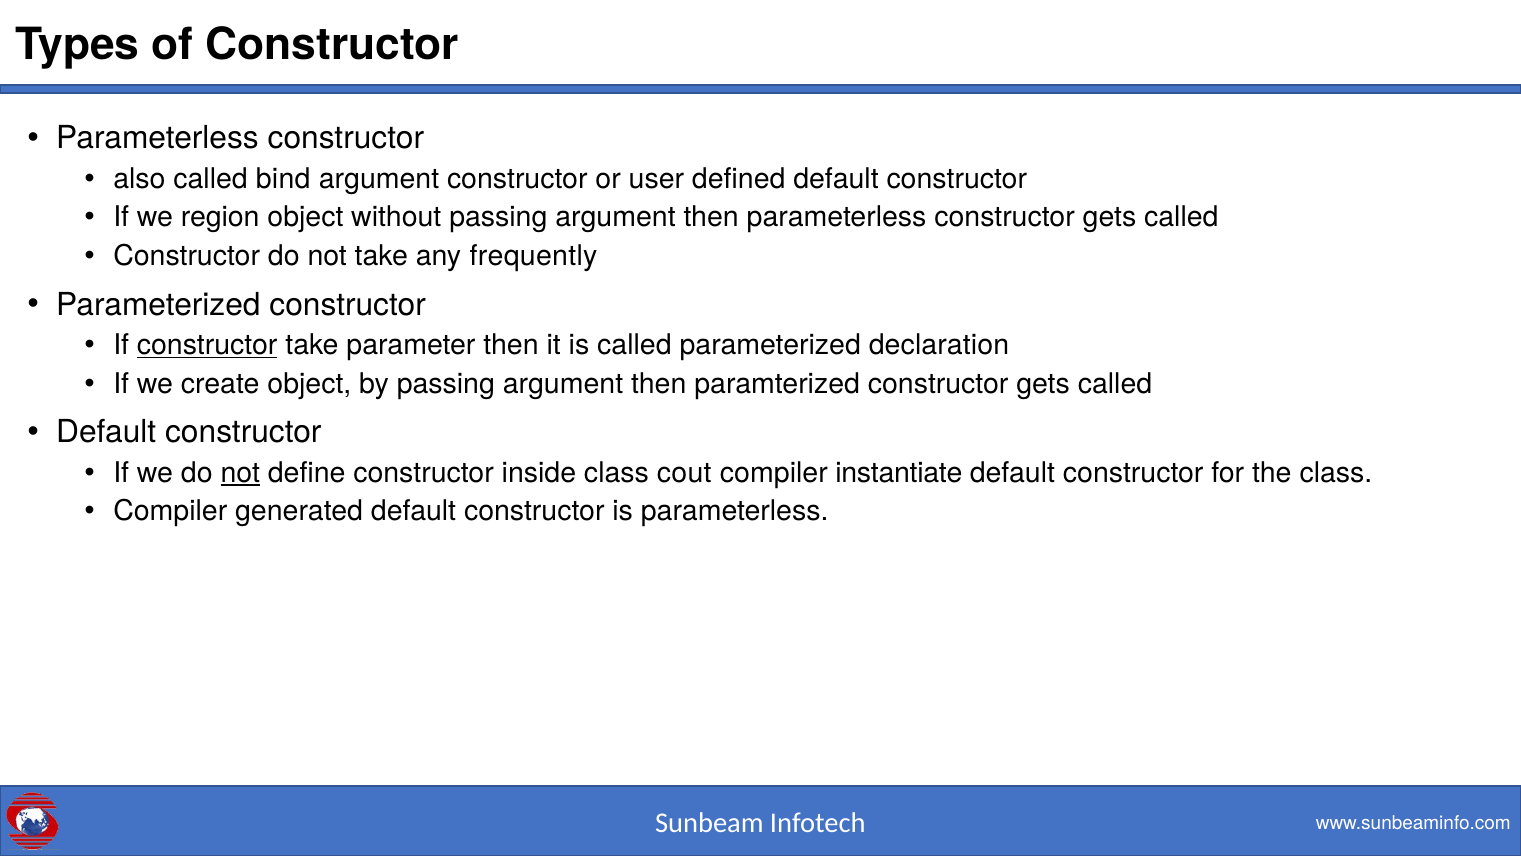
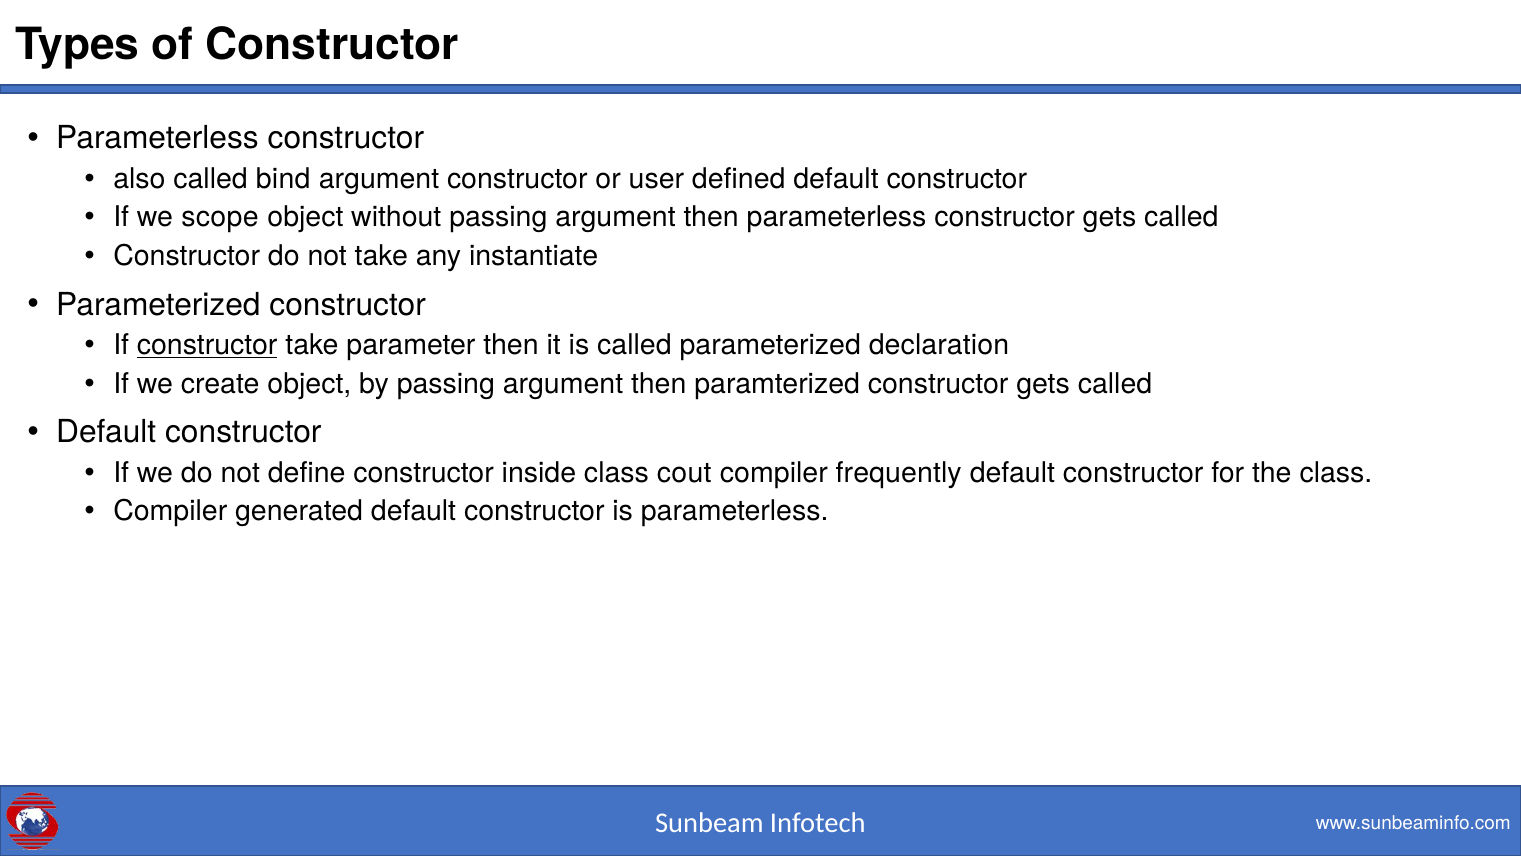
region: region -> scope
frequently: frequently -> instantiate
not at (240, 472) underline: present -> none
instantiate: instantiate -> frequently
